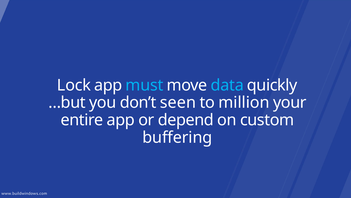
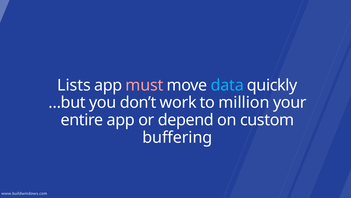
Lock: Lock -> Lists
must colour: light blue -> pink
seen: seen -> work
